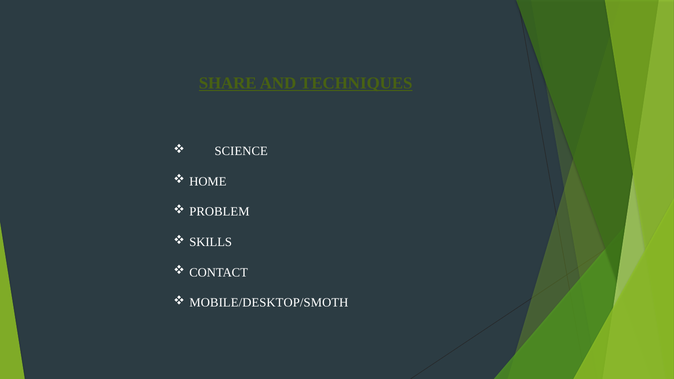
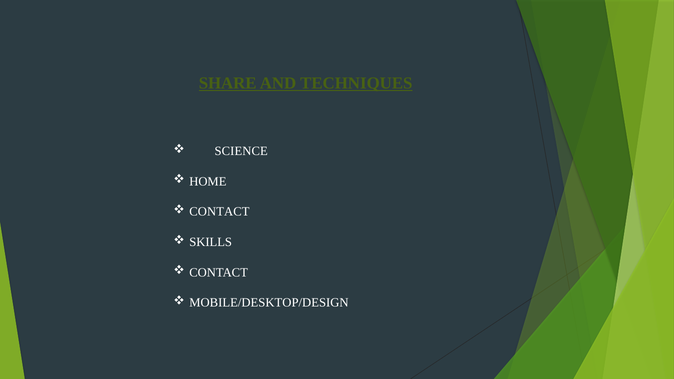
PROBLEM at (219, 212): PROBLEM -> CONTACT
MOBILE/DESKTOP/SMOTH: MOBILE/DESKTOP/SMOTH -> MOBILE/DESKTOP/DESIGN
